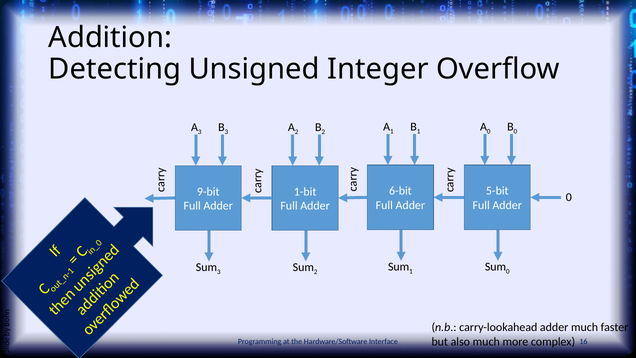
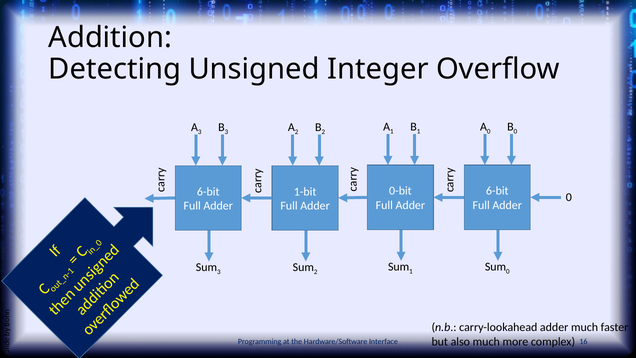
6-bit: 6-bit -> 0-bit
5-bit at (497, 191): 5-bit -> 6-bit
9-bit at (208, 192): 9-bit -> 6-bit
